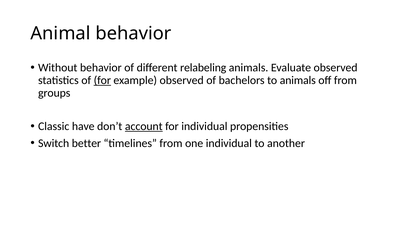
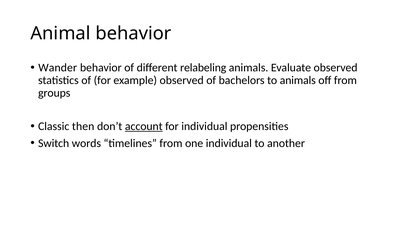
Without: Without -> Wander
for at (102, 80) underline: present -> none
have: have -> then
better: better -> words
